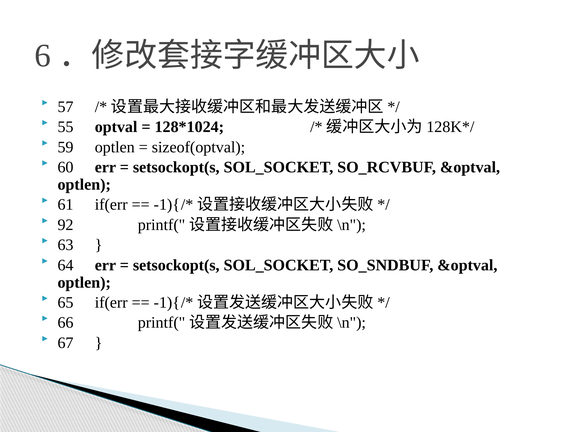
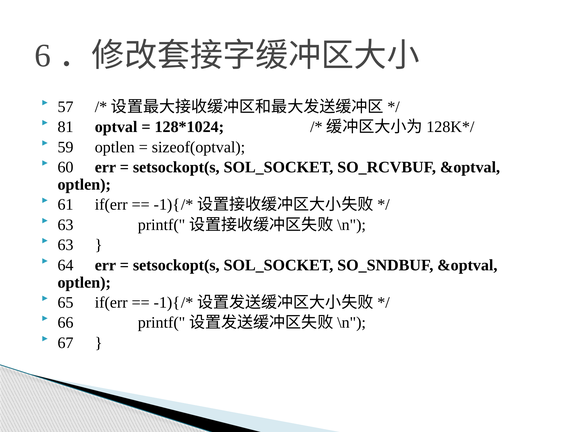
55: 55 -> 81
92 at (66, 225): 92 -> 63
